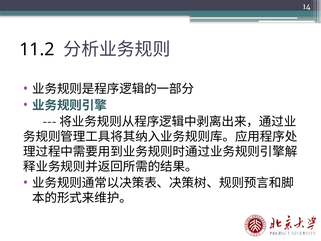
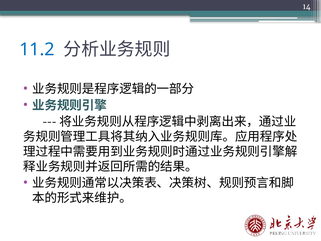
11.2 colour: black -> blue
